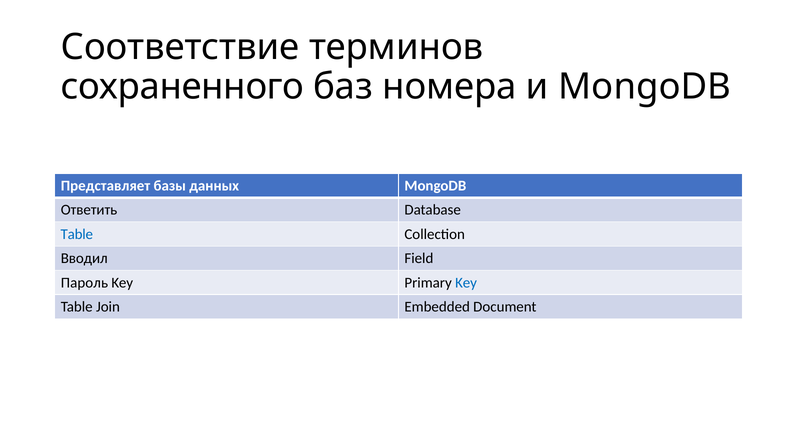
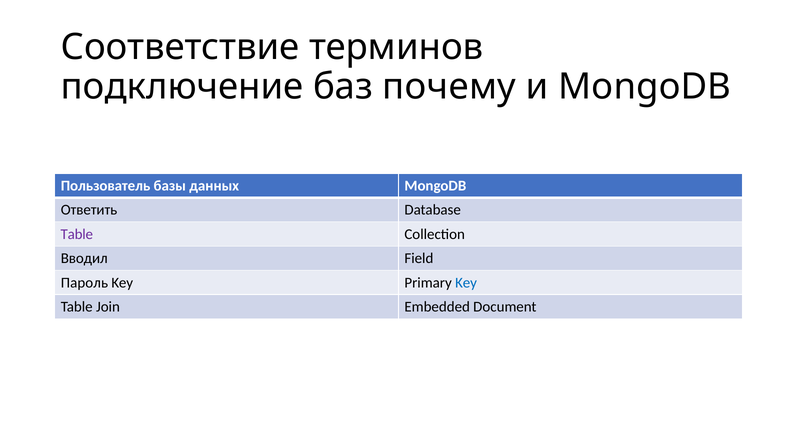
сохраненного: сохраненного -> подключение
номера: номера -> почему
Представляет: Представляет -> Пользователь
Table at (77, 234) colour: blue -> purple
